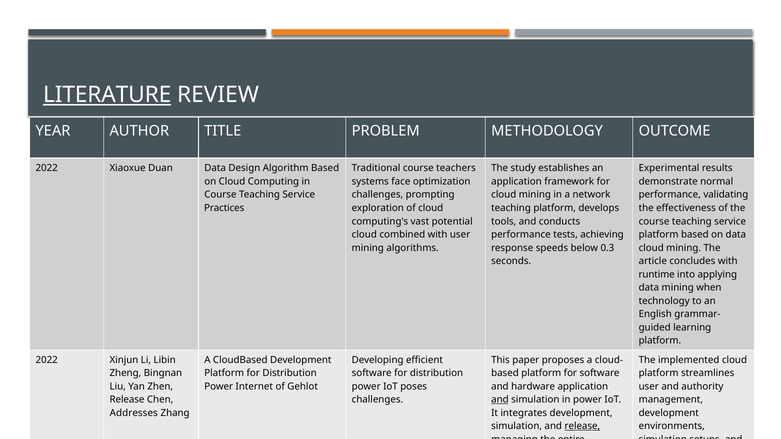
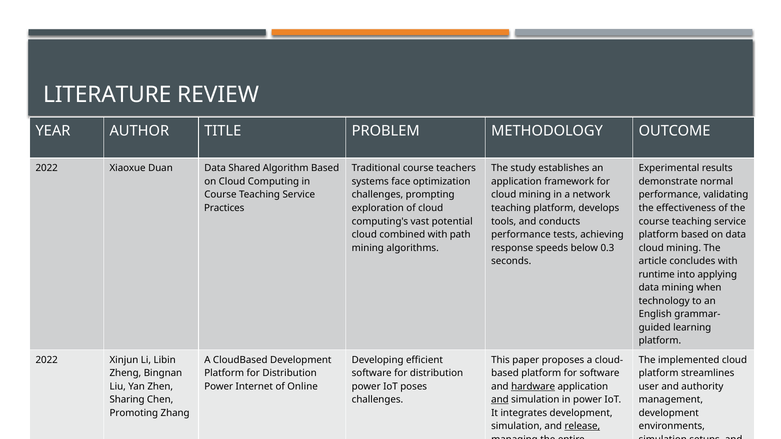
LITERATURE underline: present -> none
Design: Design -> Shared
with user: user -> path
Gehlot: Gehlot -> Online
hardware at (533, 387) underline: none -> present
Release at (127, 400): Release -> Sharing
Addresses: Addresses -> Promoting
